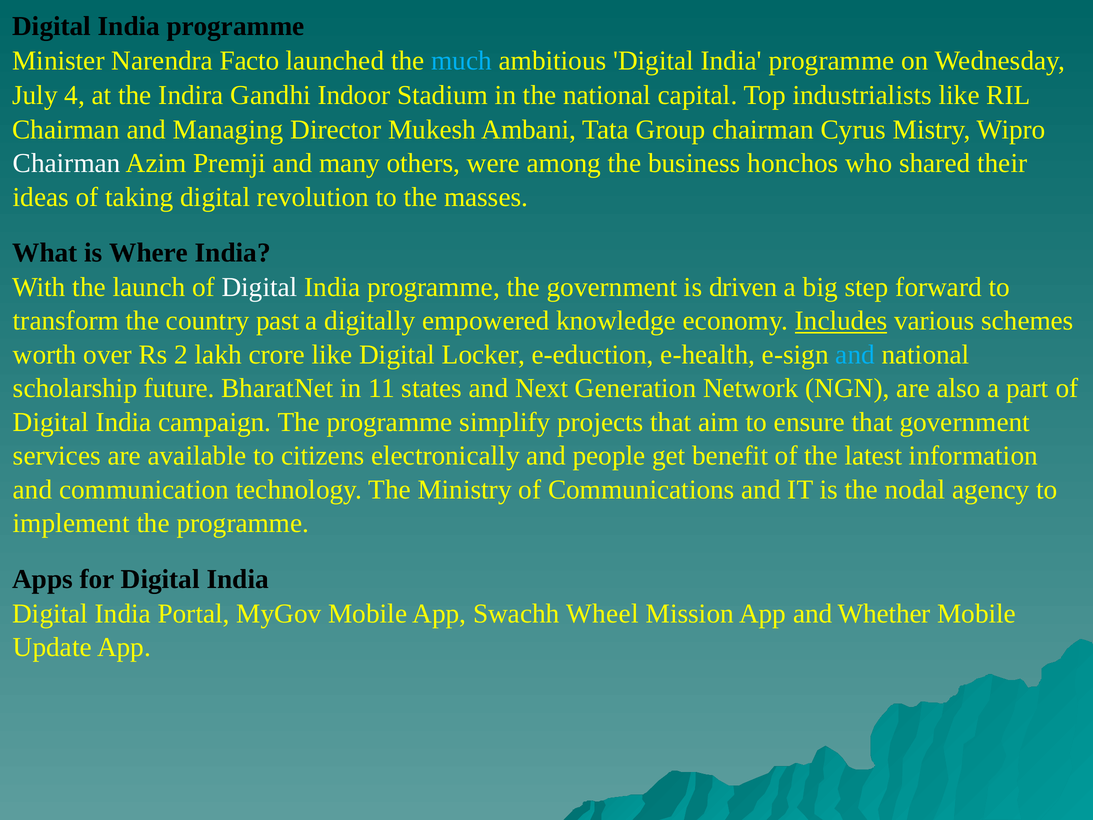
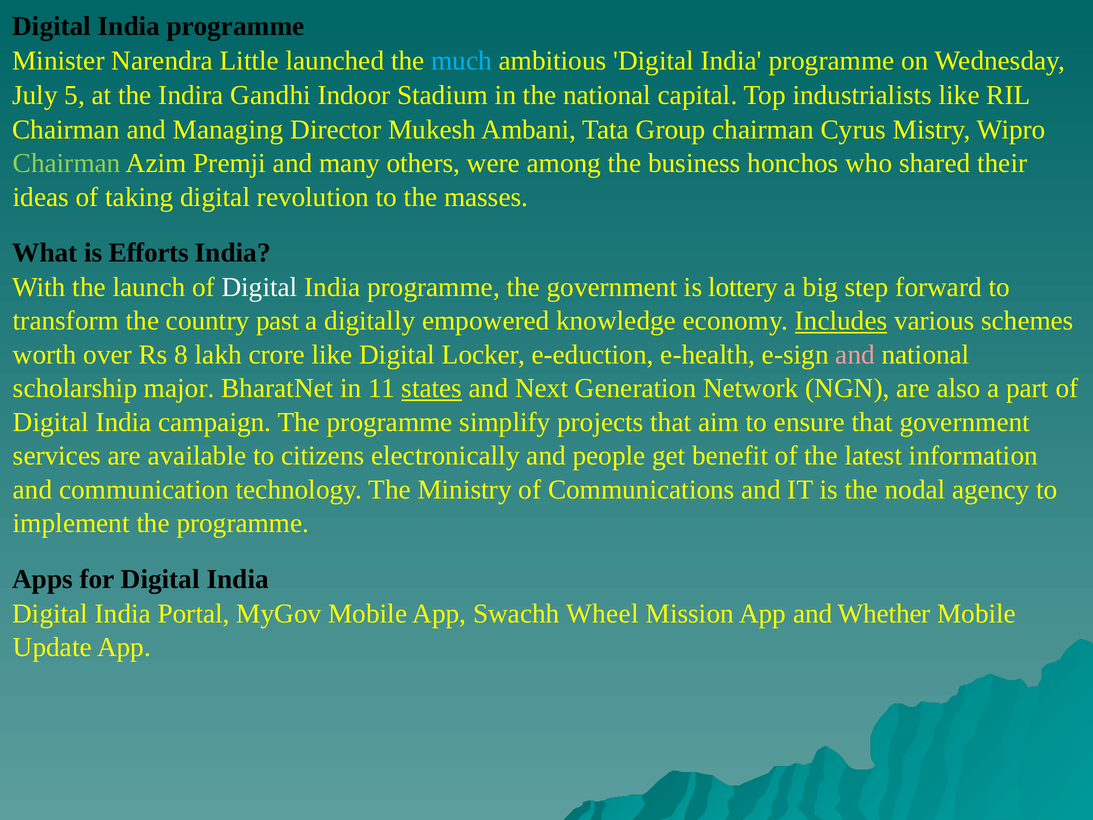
Facto: Facto -> Little
4: 4 -> 5
Chairman at (67, 163) colour: white -> light green
Where: Where -> Efforts
driven: driven -> lottery
2: 2 -> 8
and at (855, 355) colour: light blue -> pink
future: future -> major
states underline: none -> present
